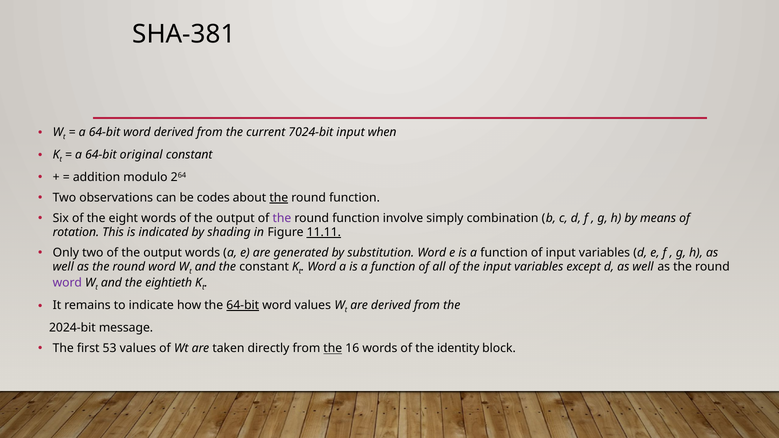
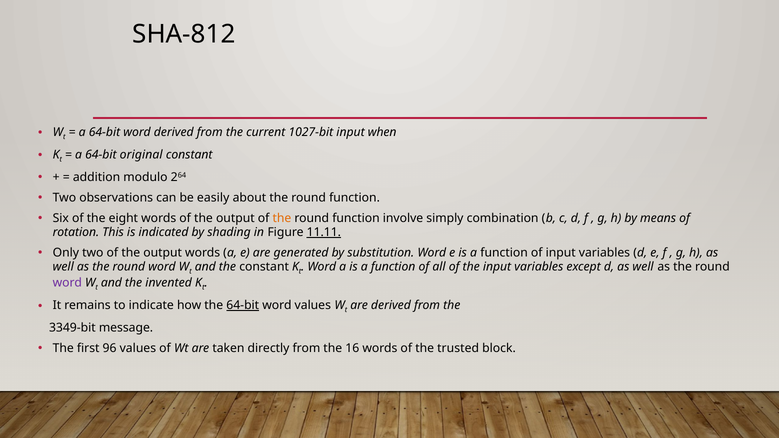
SHA-381: SHA-381 -> SHA-812
7024-bit: 7024-bit -> 1027-bit
codes: codes -> easily
the at (279, 198) underline: present -> none
the at (282, 218) colour: purple -> orange
eightieth: eightieth -> invented
2024-bit: 2024-bit -> 3349-bit
53: 53 -> 96
the at (333, 349) underline: present -> none
identity: identity -> trusted
